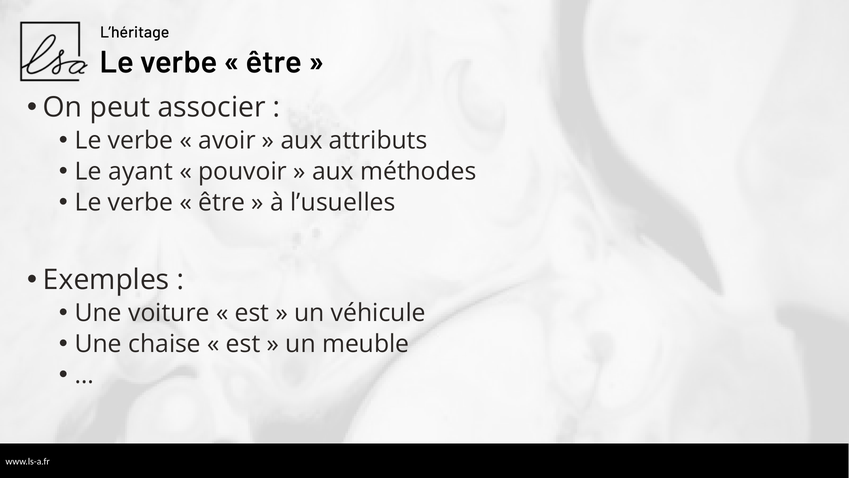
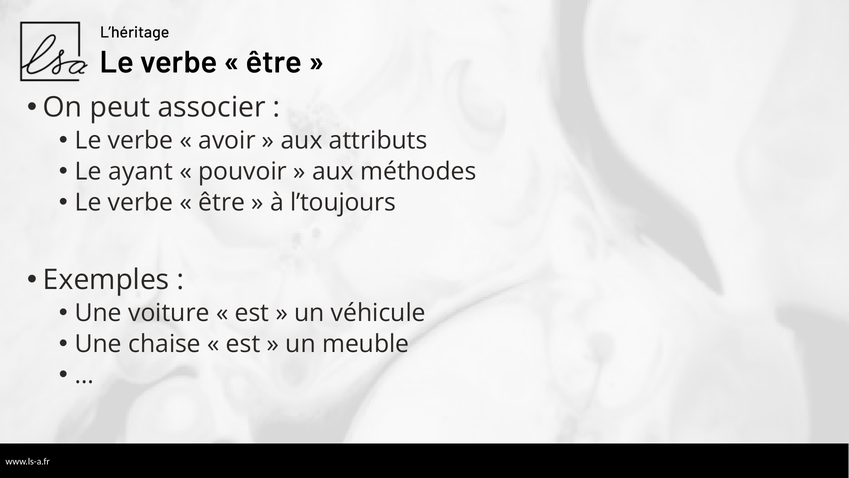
l’usuelles: l’usuelles -> l’toujours
